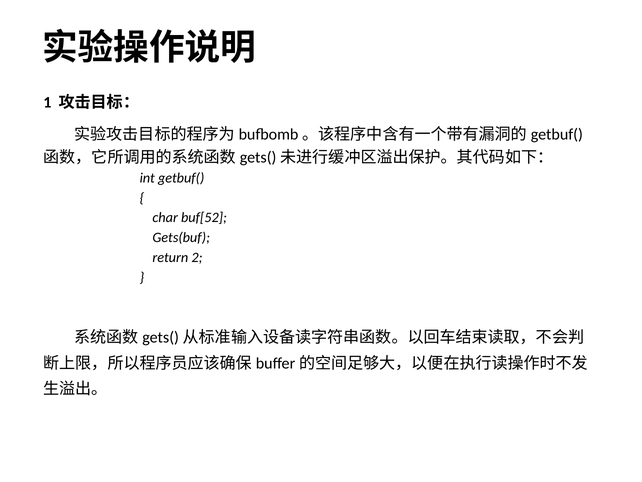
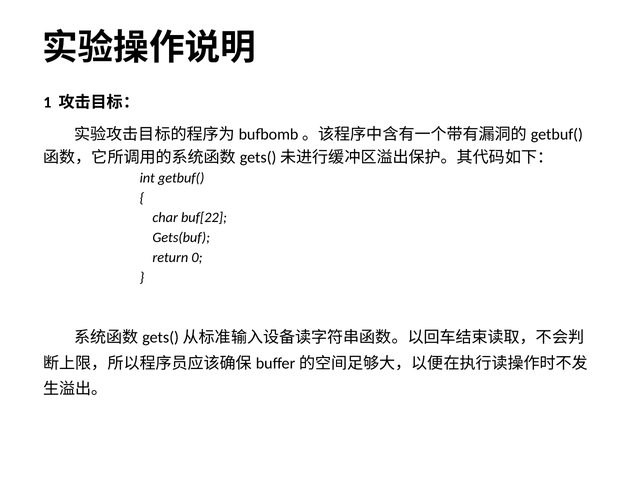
buf[52: buf[52 -> buf[22
2: 2 -> 0
